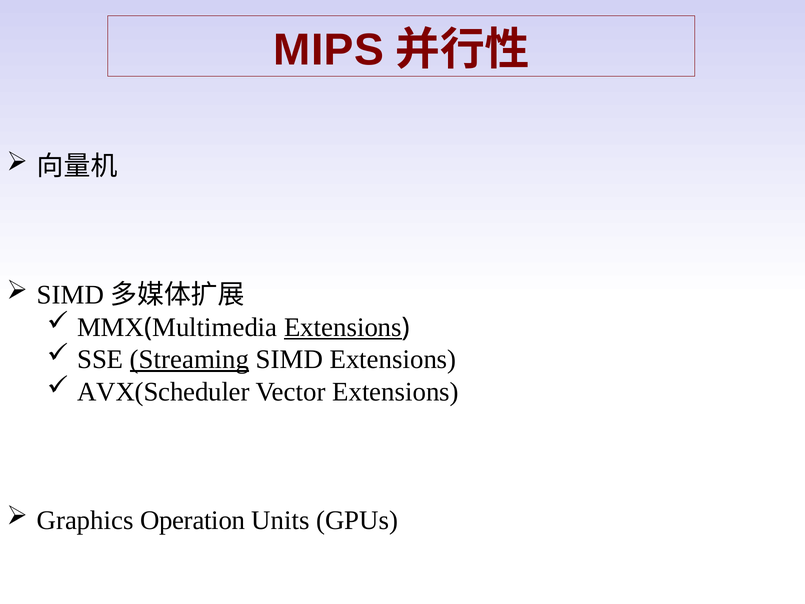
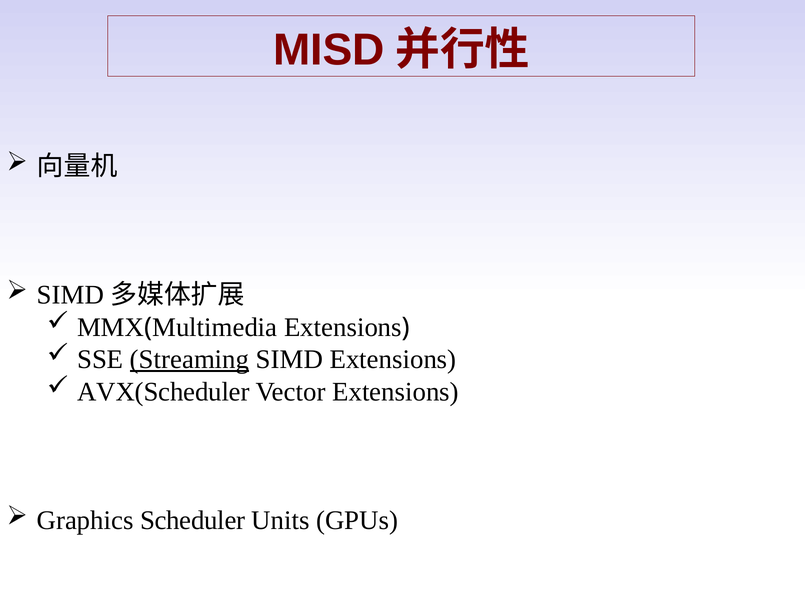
MIPS: MIPS -> MISD
Extensions at (343, 327) underline: present -> none
Operation: Operation -> Scheduler
